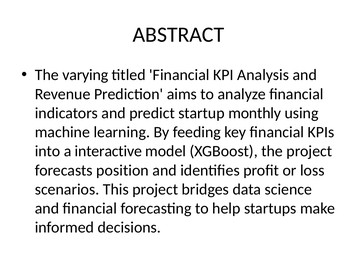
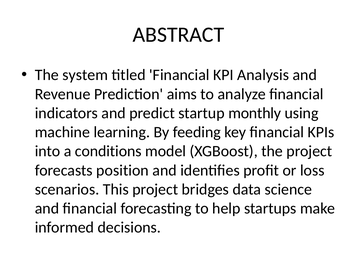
varying: varying -> system
interactive: interactive -> conditions
